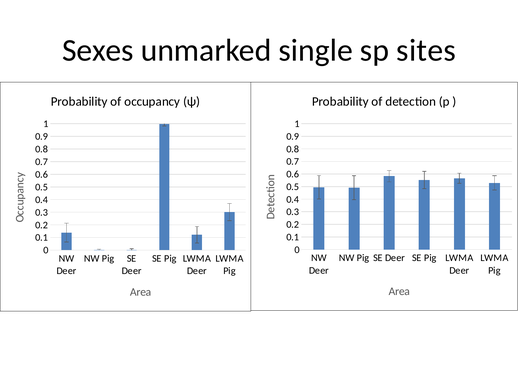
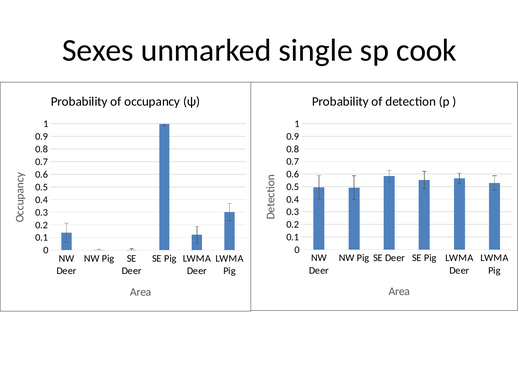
sites: sites -> cook
